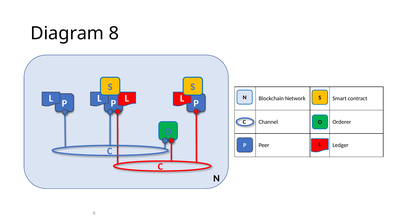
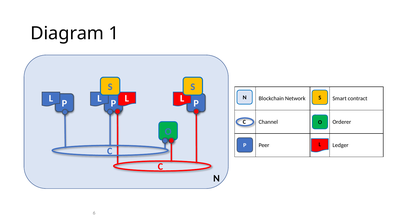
8: 8 -> 1
